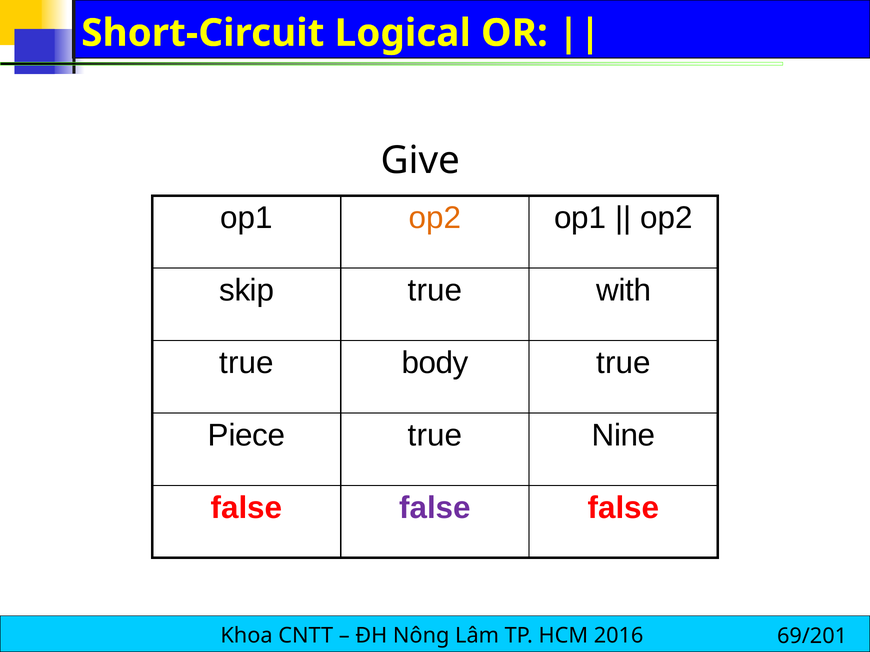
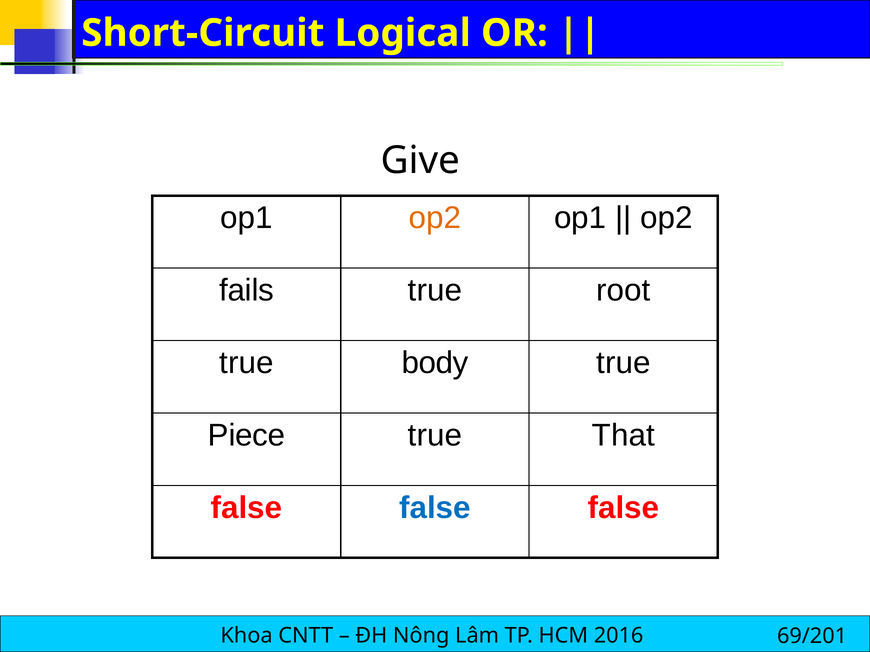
skip: skip -> fails
with: with -> root
Nine: Nine -> That
false at (435, 508) colour: purple -> blue
